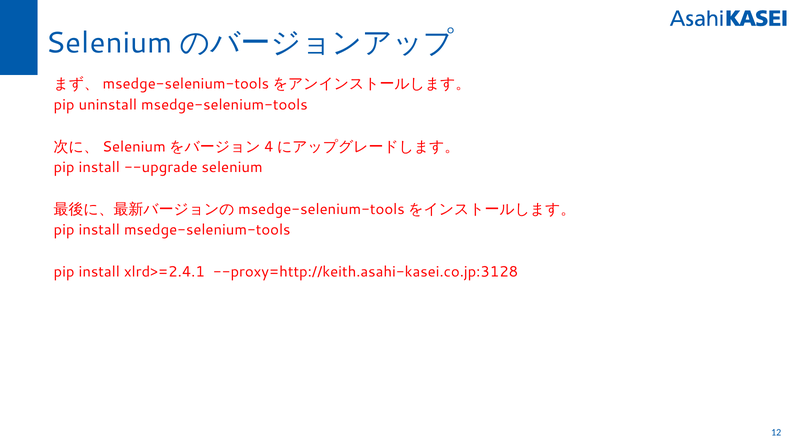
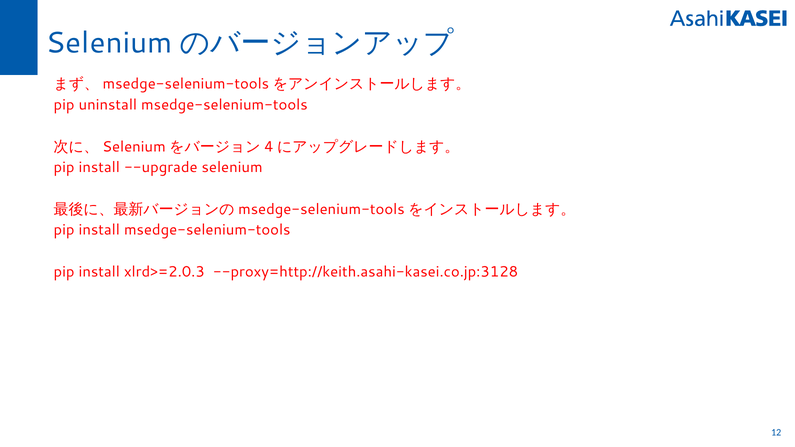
xlrd>=2.4.1: xlrd>=2.4.1 -> xlrd>=2.0.3
